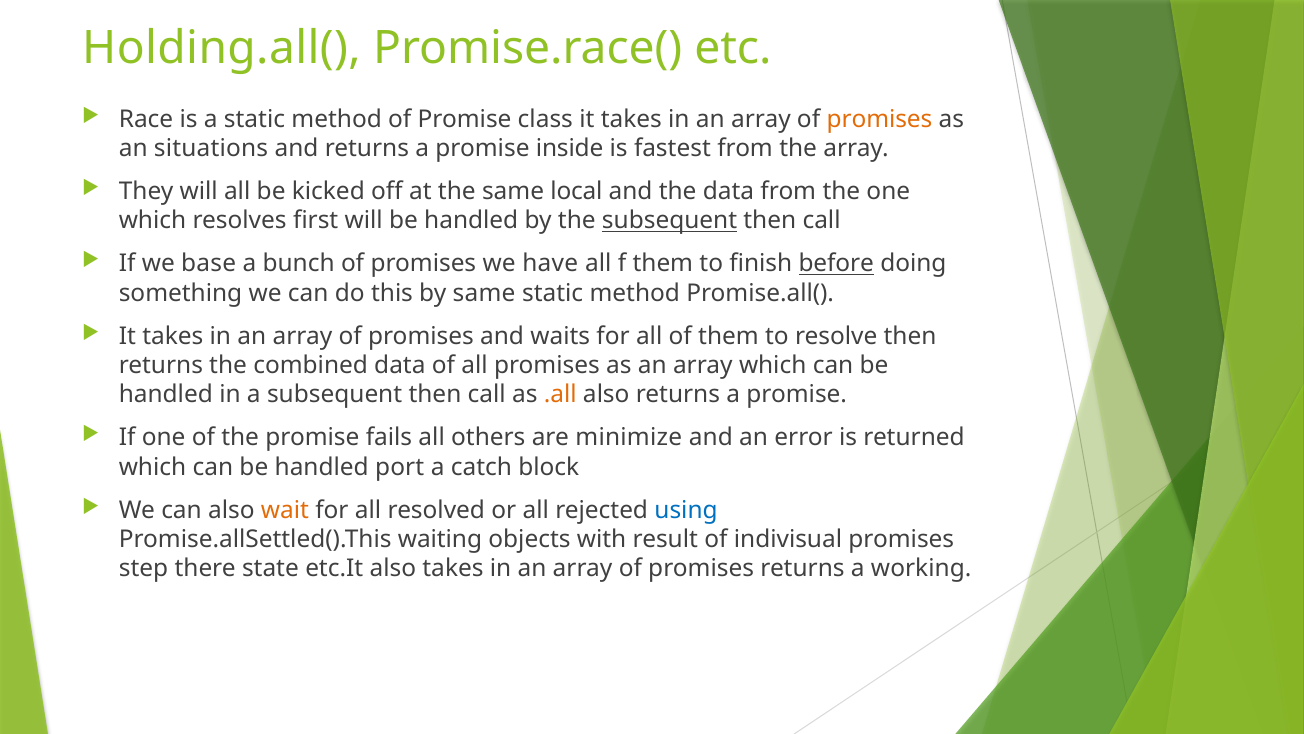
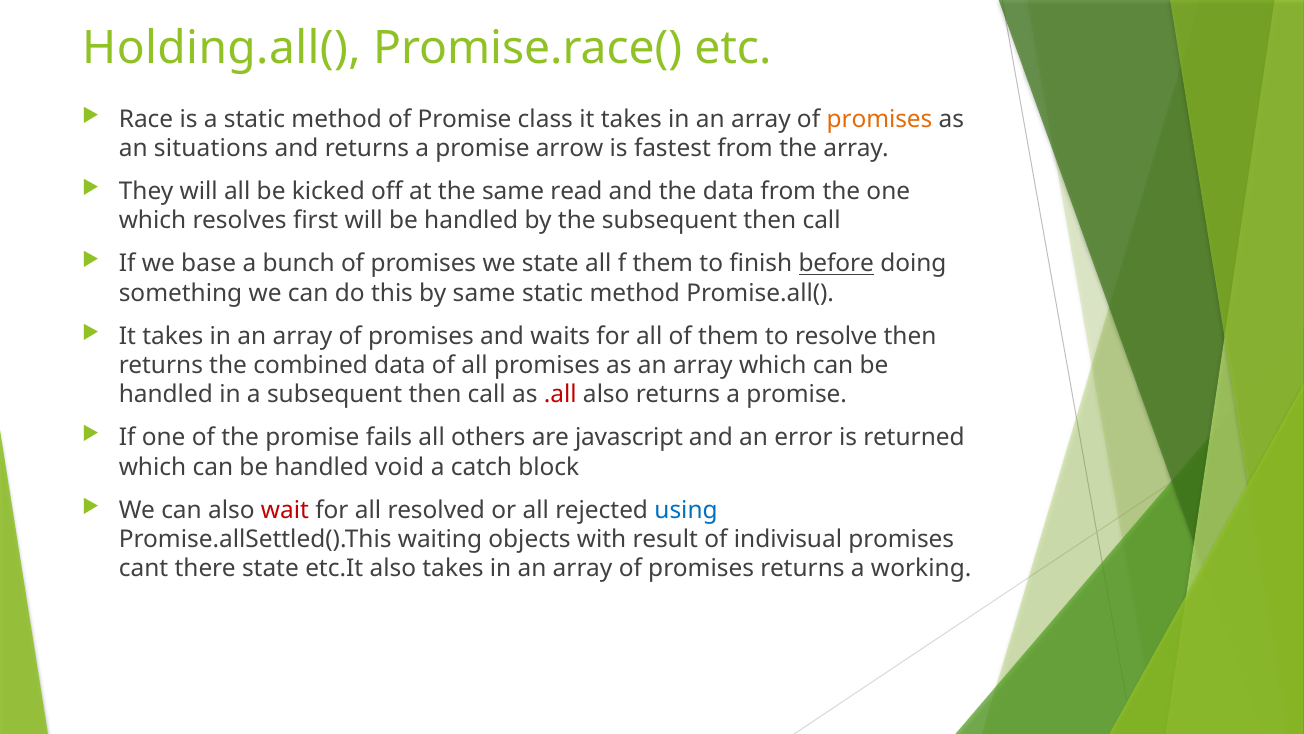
inside: inside -> arrow
local: local -> read
subsequent at (670, 221) underline: present -> none
we have: have -> state
.all colour: orange -> red
minimize: minimize -> javascript
port: port -> void
wait colour: orange -> red
step: step -> cant
